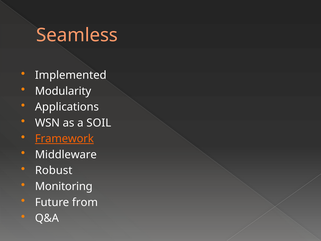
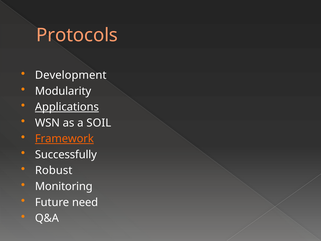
Seamless: Seamless -> Protocols
Implemented: Implemented -> Development
Applications underline: none -> present
Middleware: Middleware -> Successfully
from: from -> need
